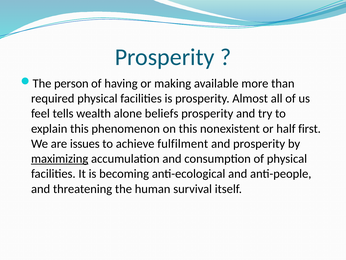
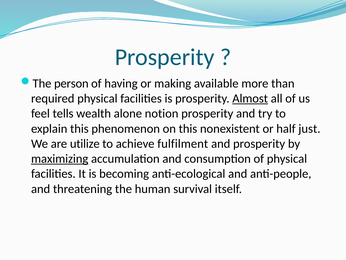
Almost underline: none -> present
beliefs: beliefs -> notion
first: first -> just
issues: issues -> utilize
